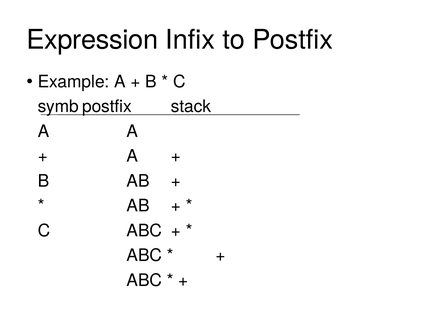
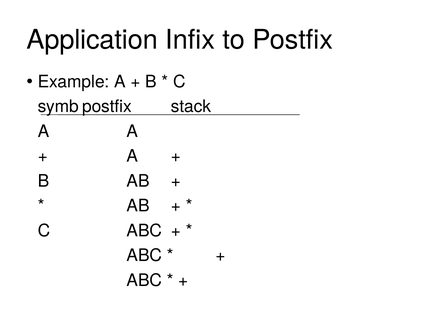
Expression: Expression -> Application
